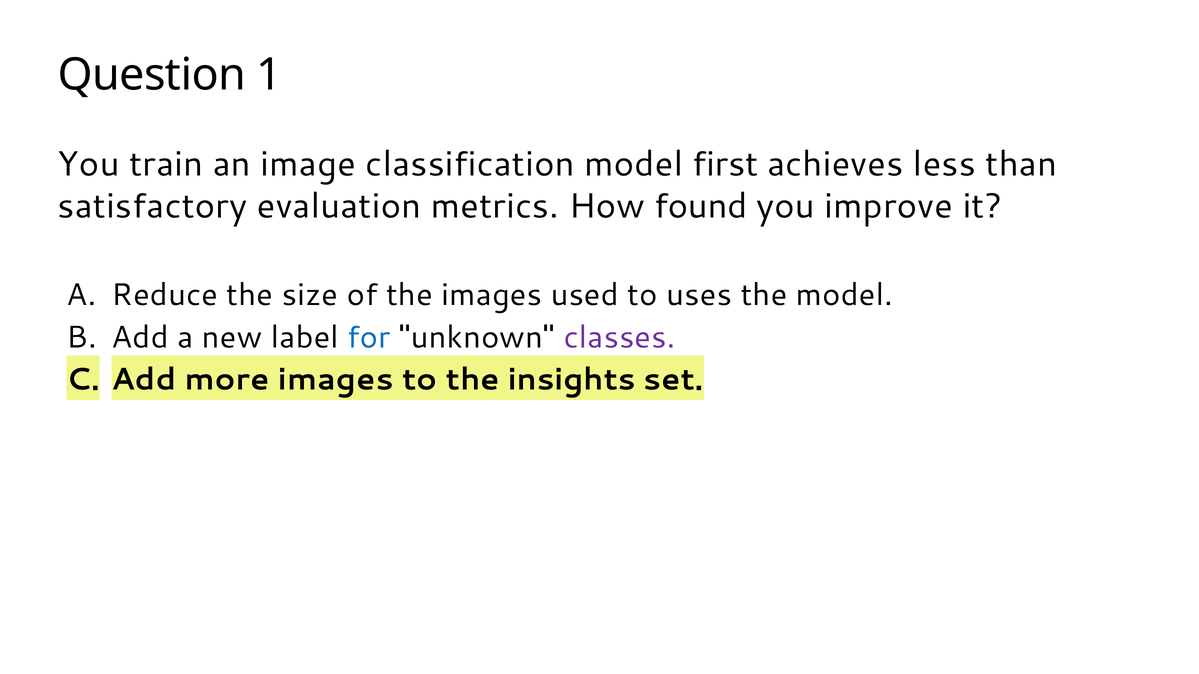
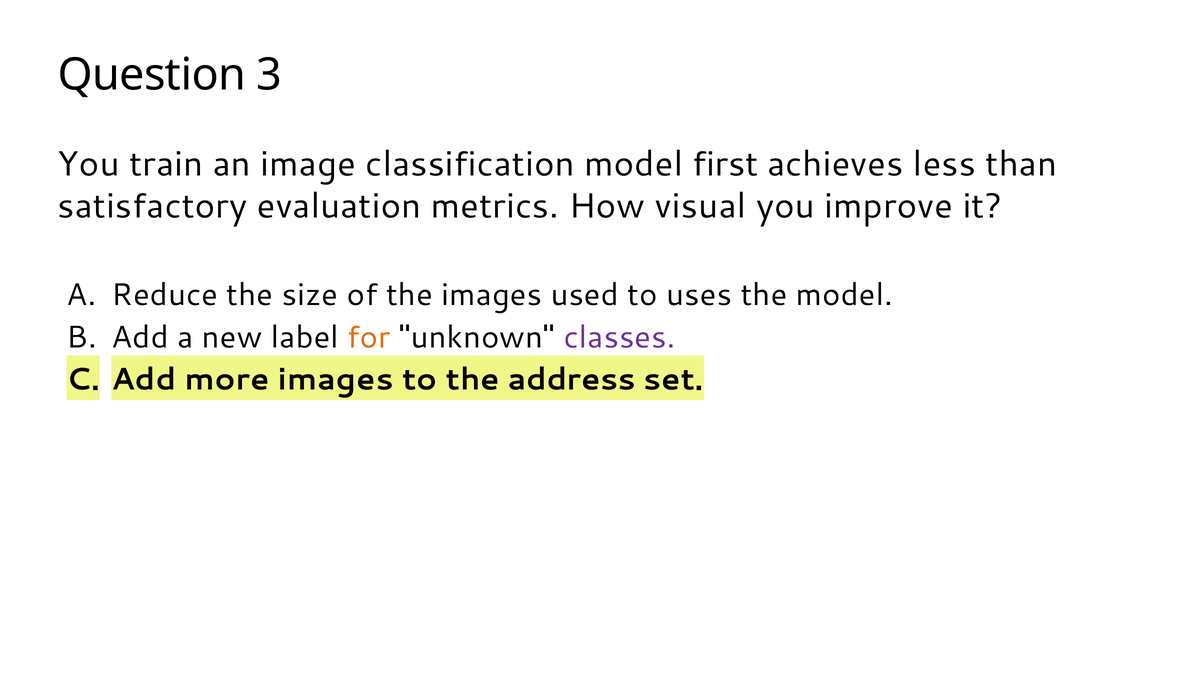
1: 1 -> 3
found: found -> visual
for colour: blue -> orange
insights: insights -> address
